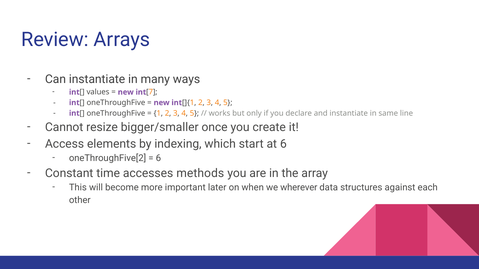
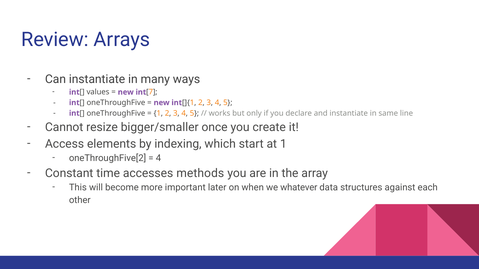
at 6: 6 -> 1
6 at (158, 158): 6 -> 4
wherever: wherever -> whatever
